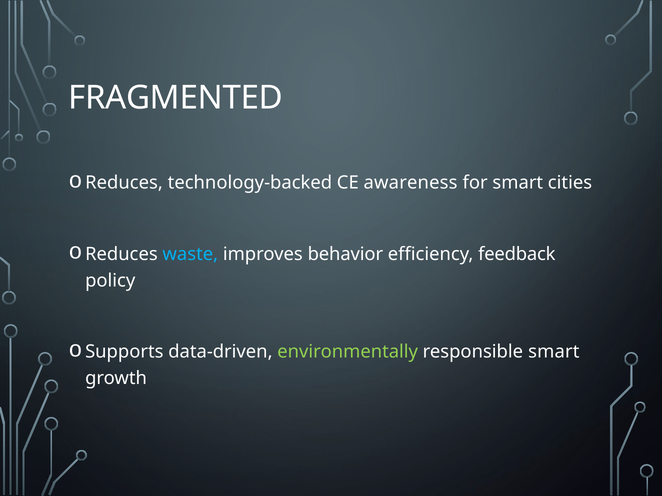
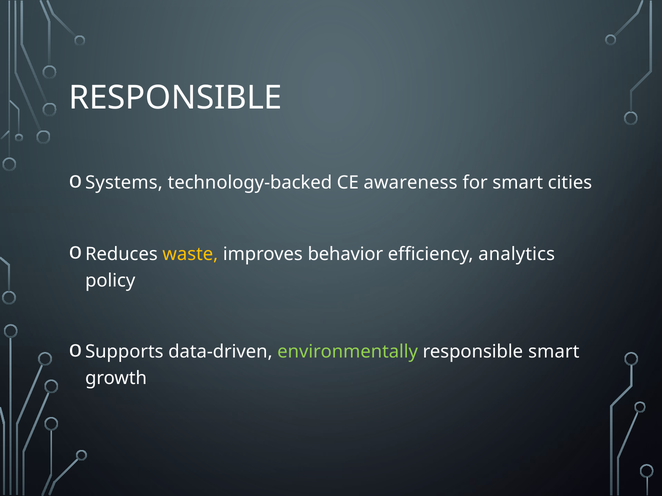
FRAGMENTED at (176, 98): FRAGMENTED -> RESPONSIBLE
Reduces at (124, 183): Reduces -> Systems
waste colour: light blue -> yellow
feedback: feedback -> analytics
